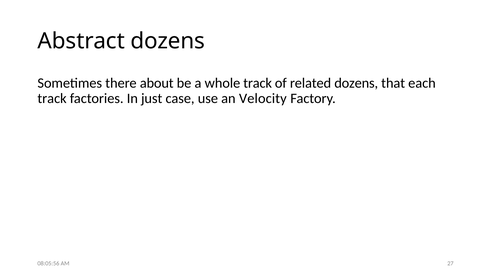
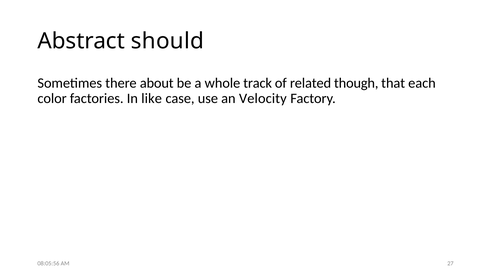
Abstract dozens: dozens -> should
related dozens: dozens -> though
track at (52, 98): track -> color
just: just -> like
